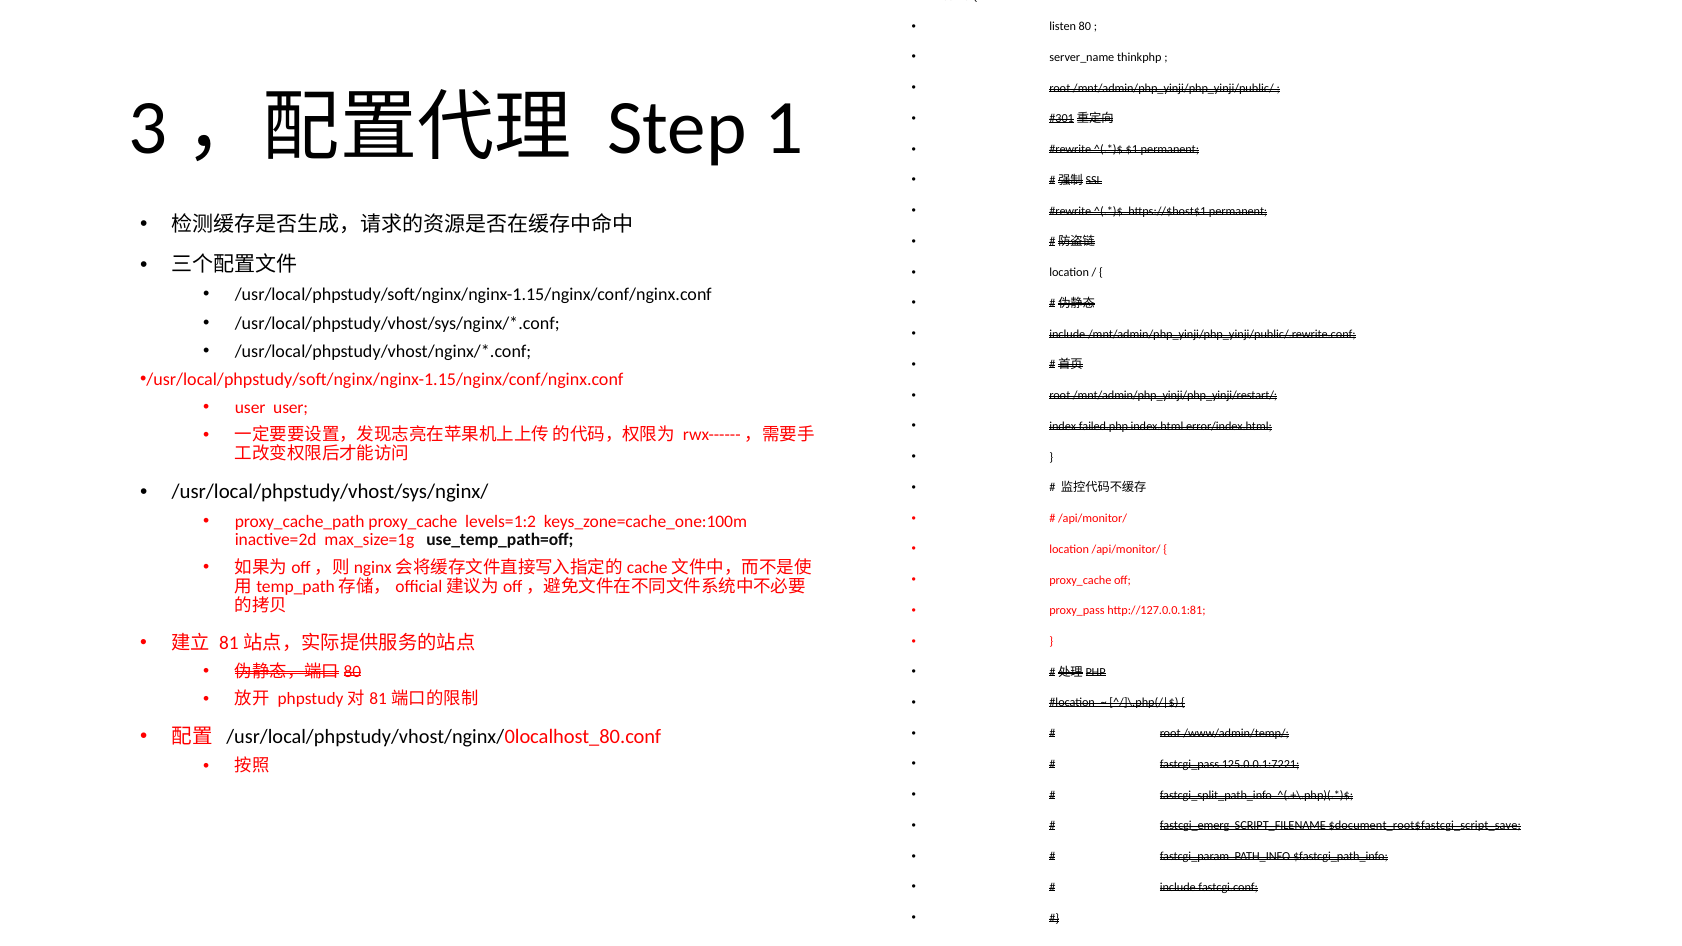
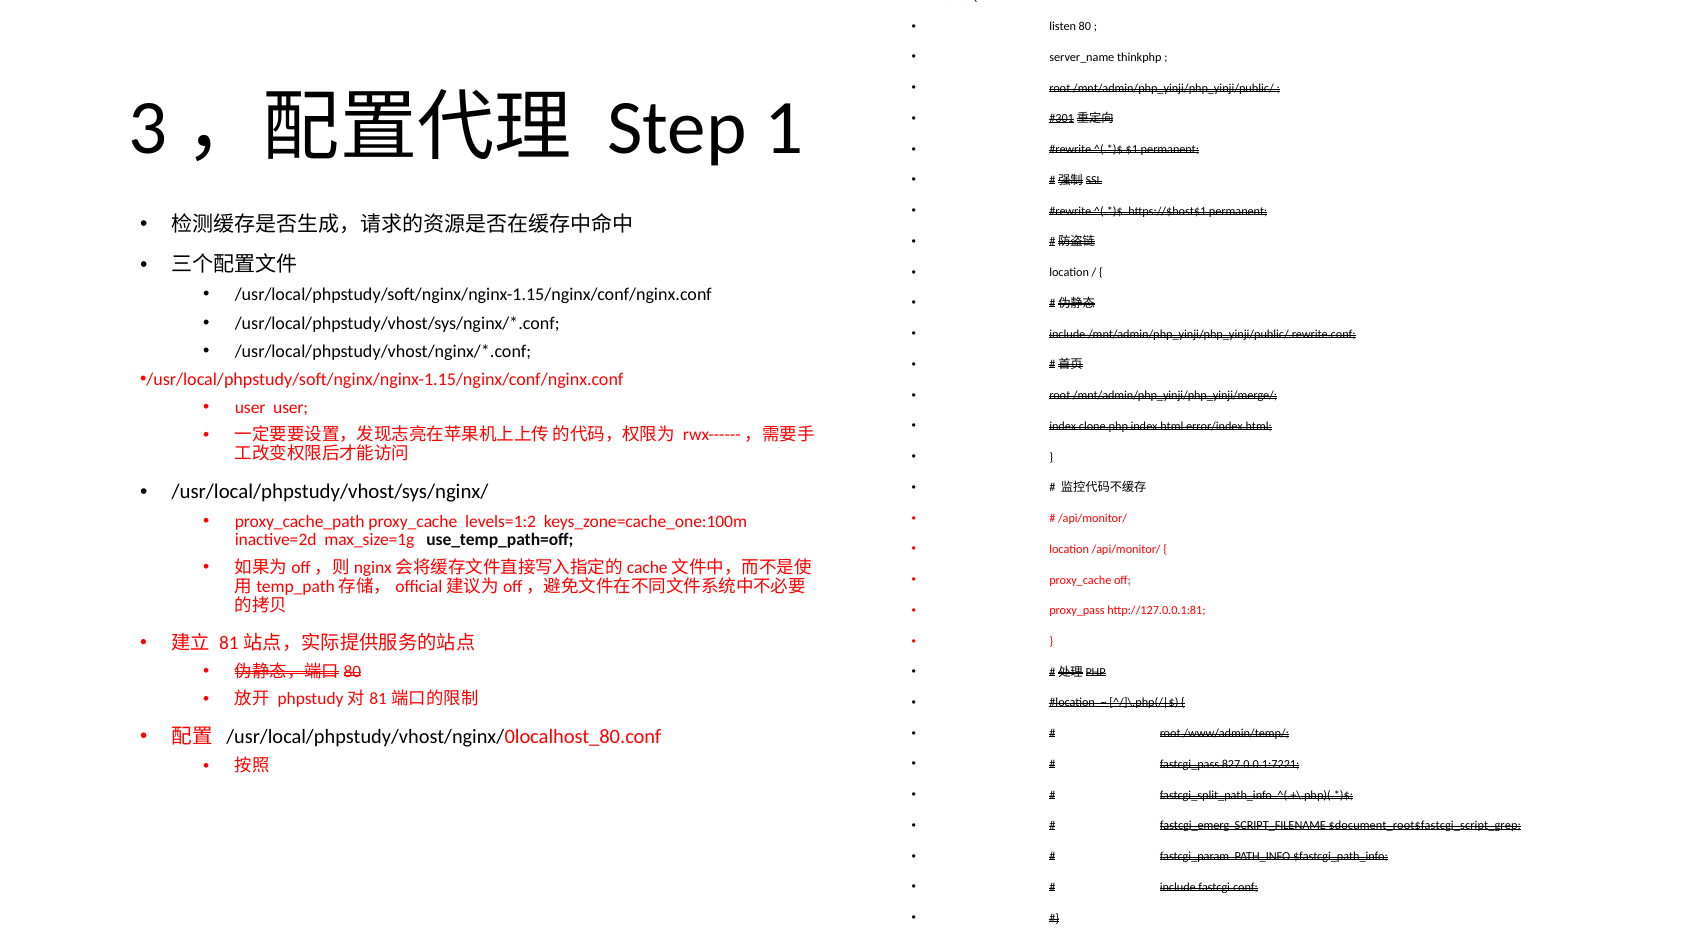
/mnt/admin/php_yinji/php_yinji/restart/: /mnt/admin/php_yinji/php_yinji/restart/ -> /mnt/admin/php_yinji/php_yinji/merge/
failed.php: failed.php -> clone.php
125.0.0.1:7221: 125.0.0.1:7221 -> 827.0.0.1:7221
$document_root$fastcgi_script_save: $document_root$fastcgi_script_save -> $document_root$fastcgi_script_grep
